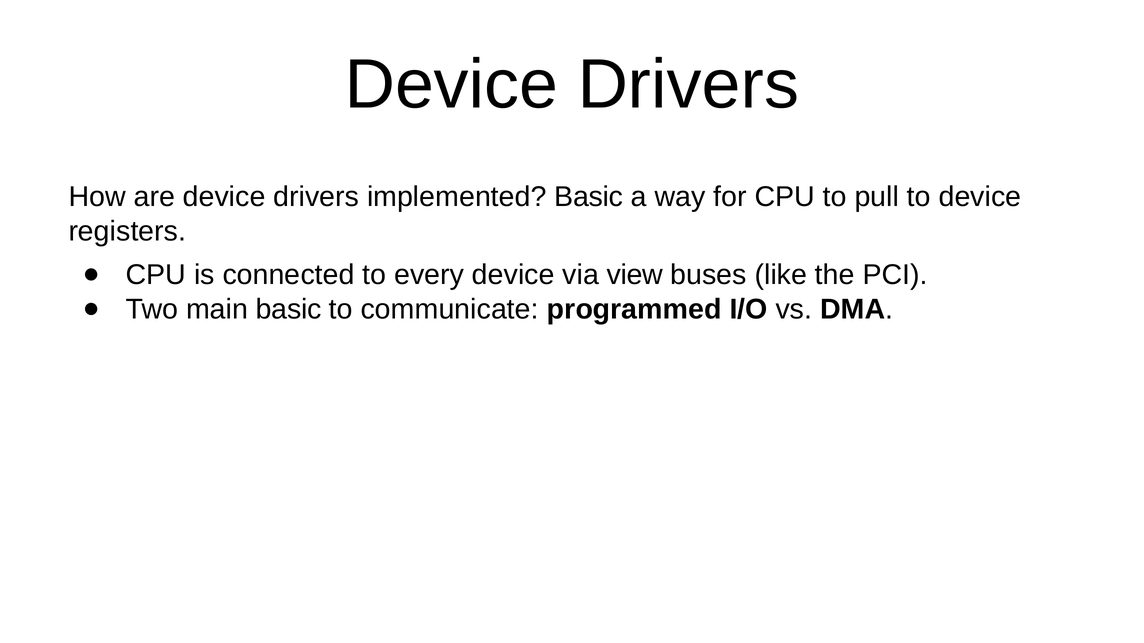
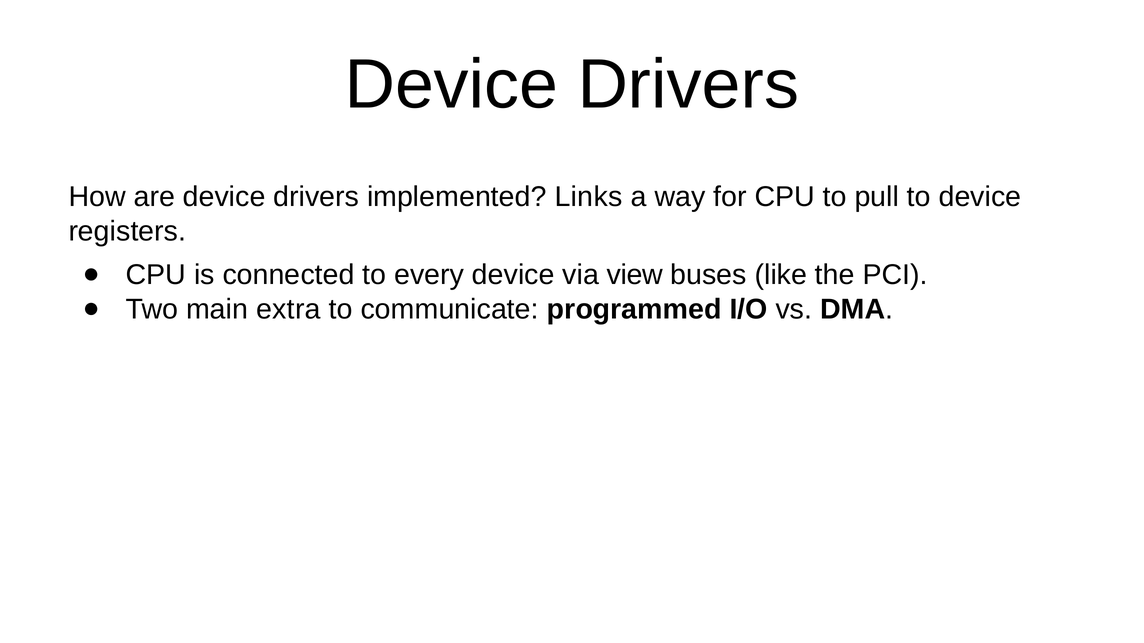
implemented Basic: Basic -> Links
main basic: basic -> extra
